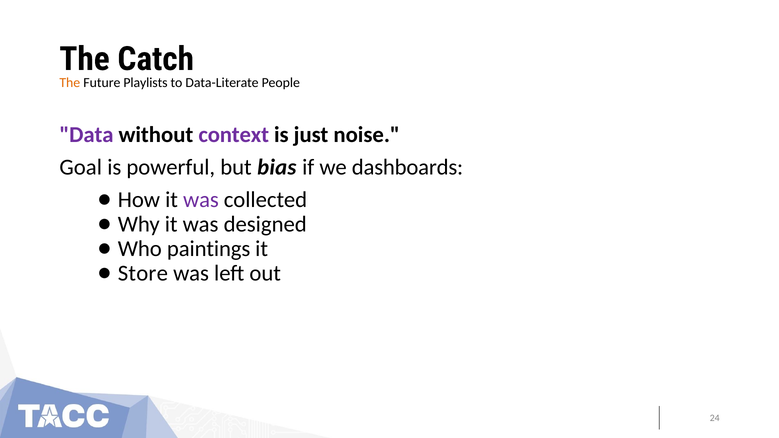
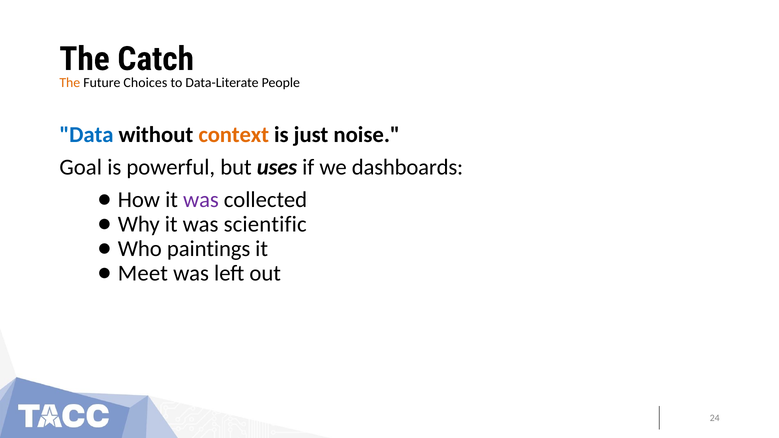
Playlists: Playlists -> Choices
Data colour: purple -> blue
context colour: purple -> orange
bias: bias -> uses
designed: designed -> scientific
Store: Store -> Meet
